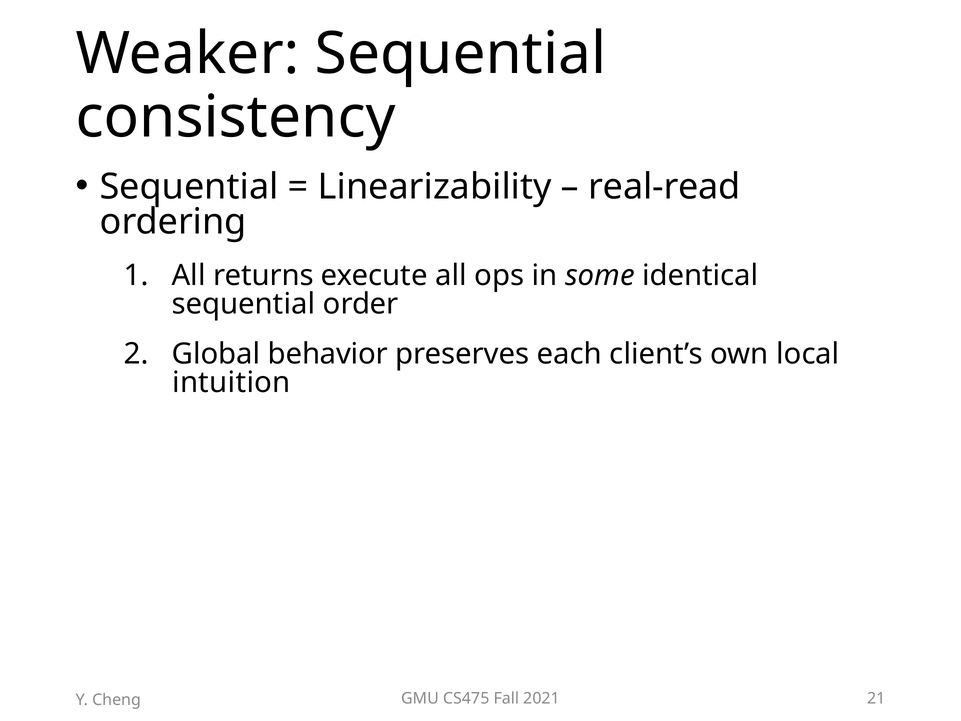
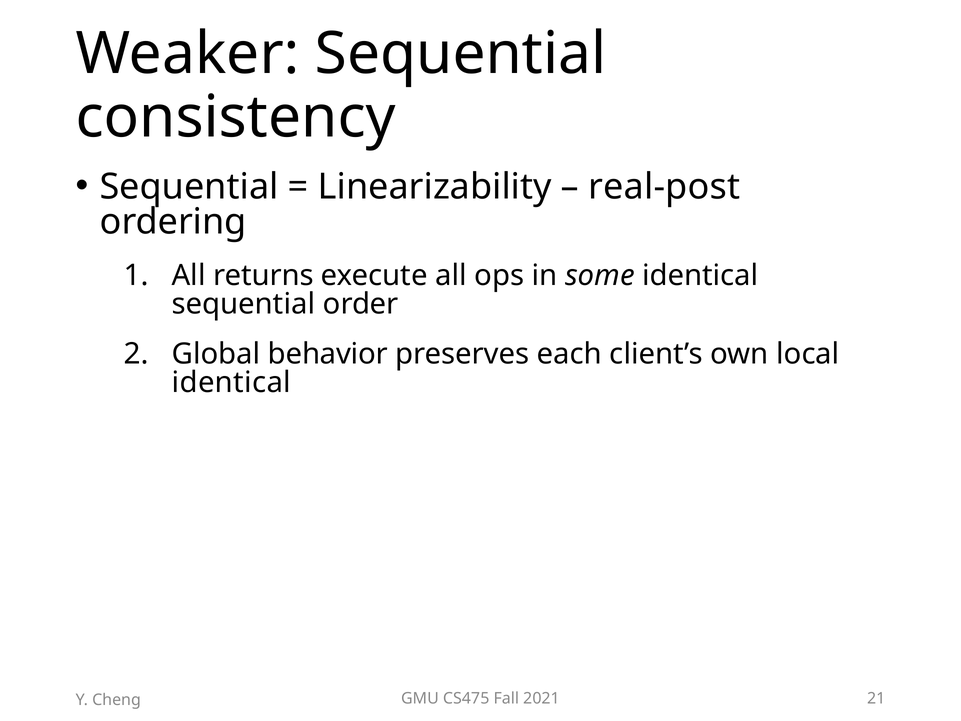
real-read: real-read -> real-post
intuition at (231, 383): intuition -> identical
